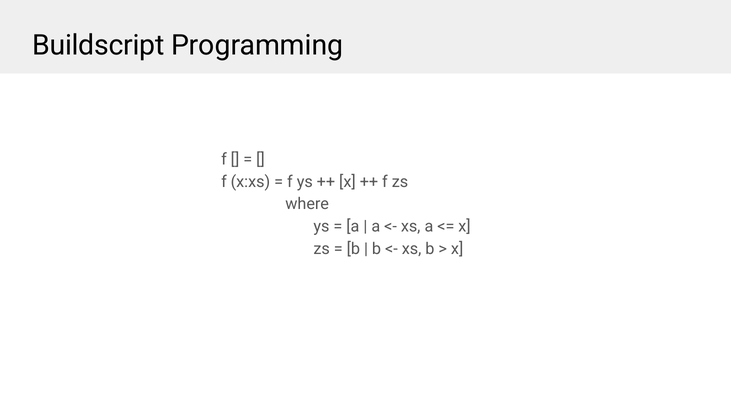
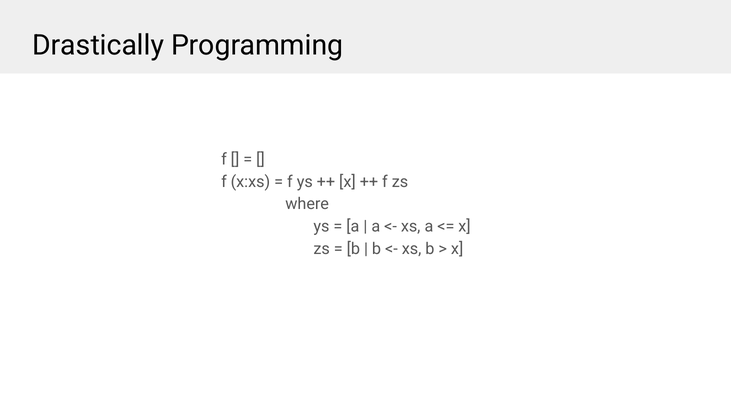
Buildscript: Buildscript -> Drastically
